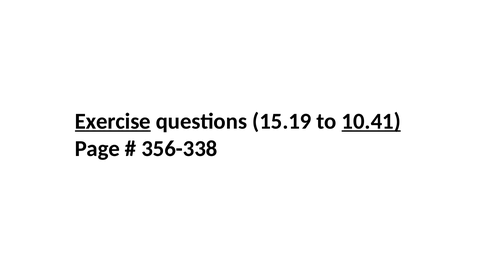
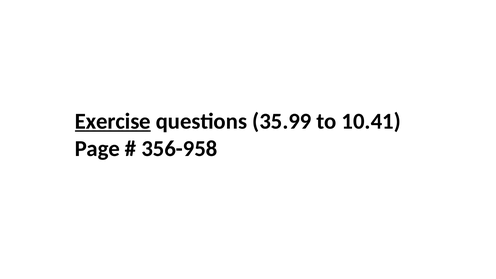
15.19: 15.19 -> 35.99
10.41 underline: present -> none
356-338: 356-338 -> 356-958
